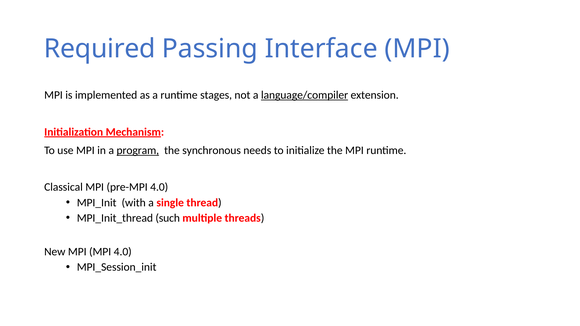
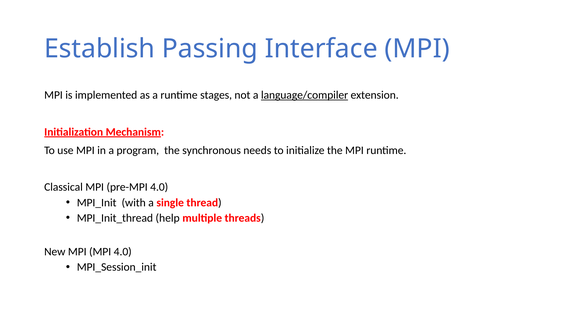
Required: Required -> Establish
program underline: present -> none
such: such -> help
